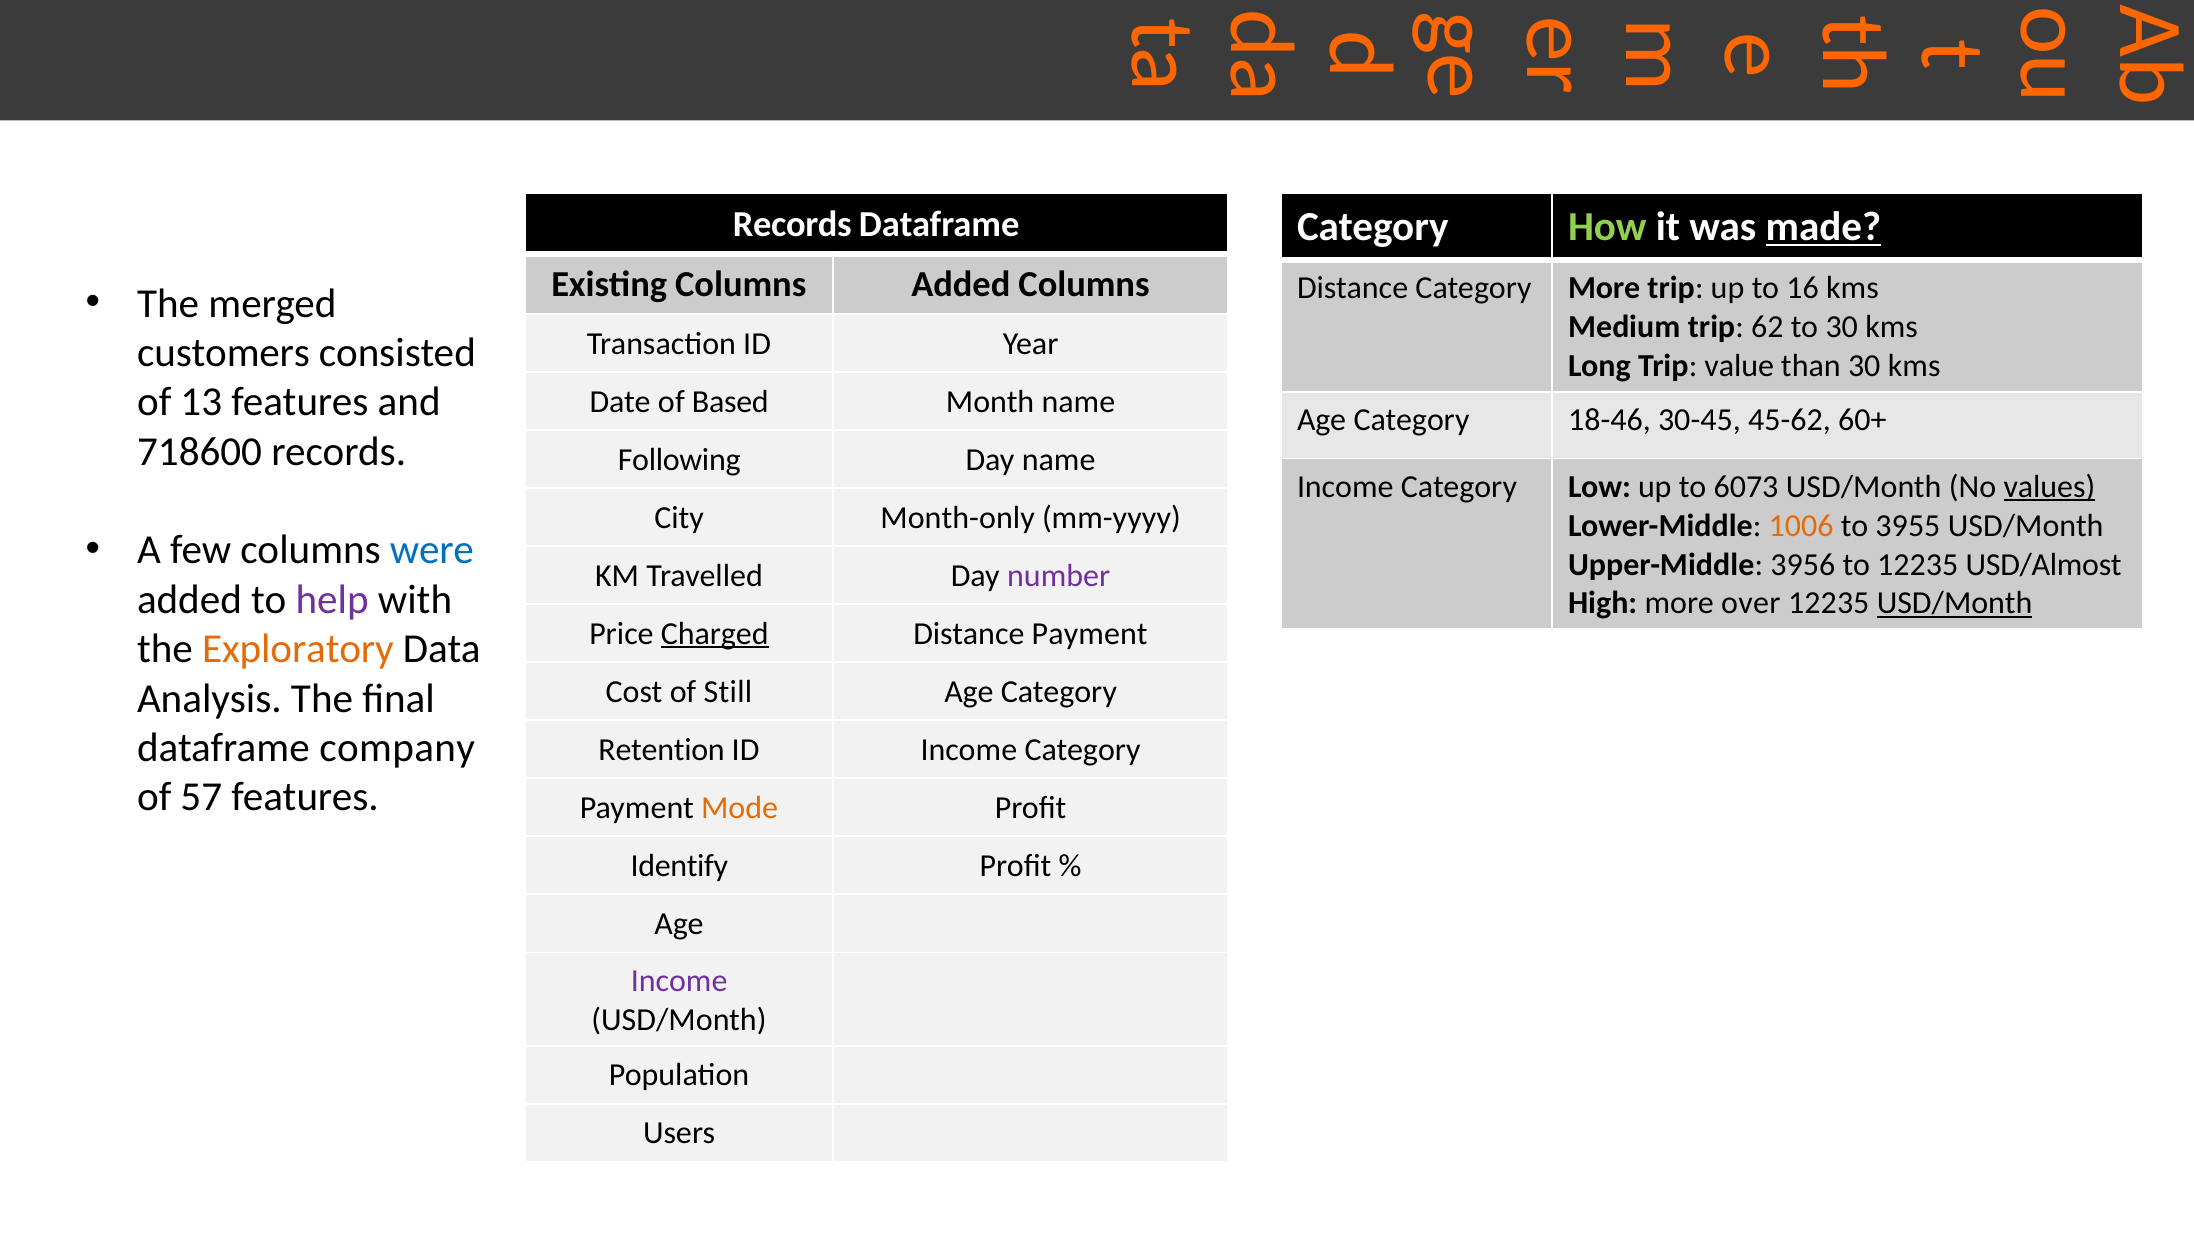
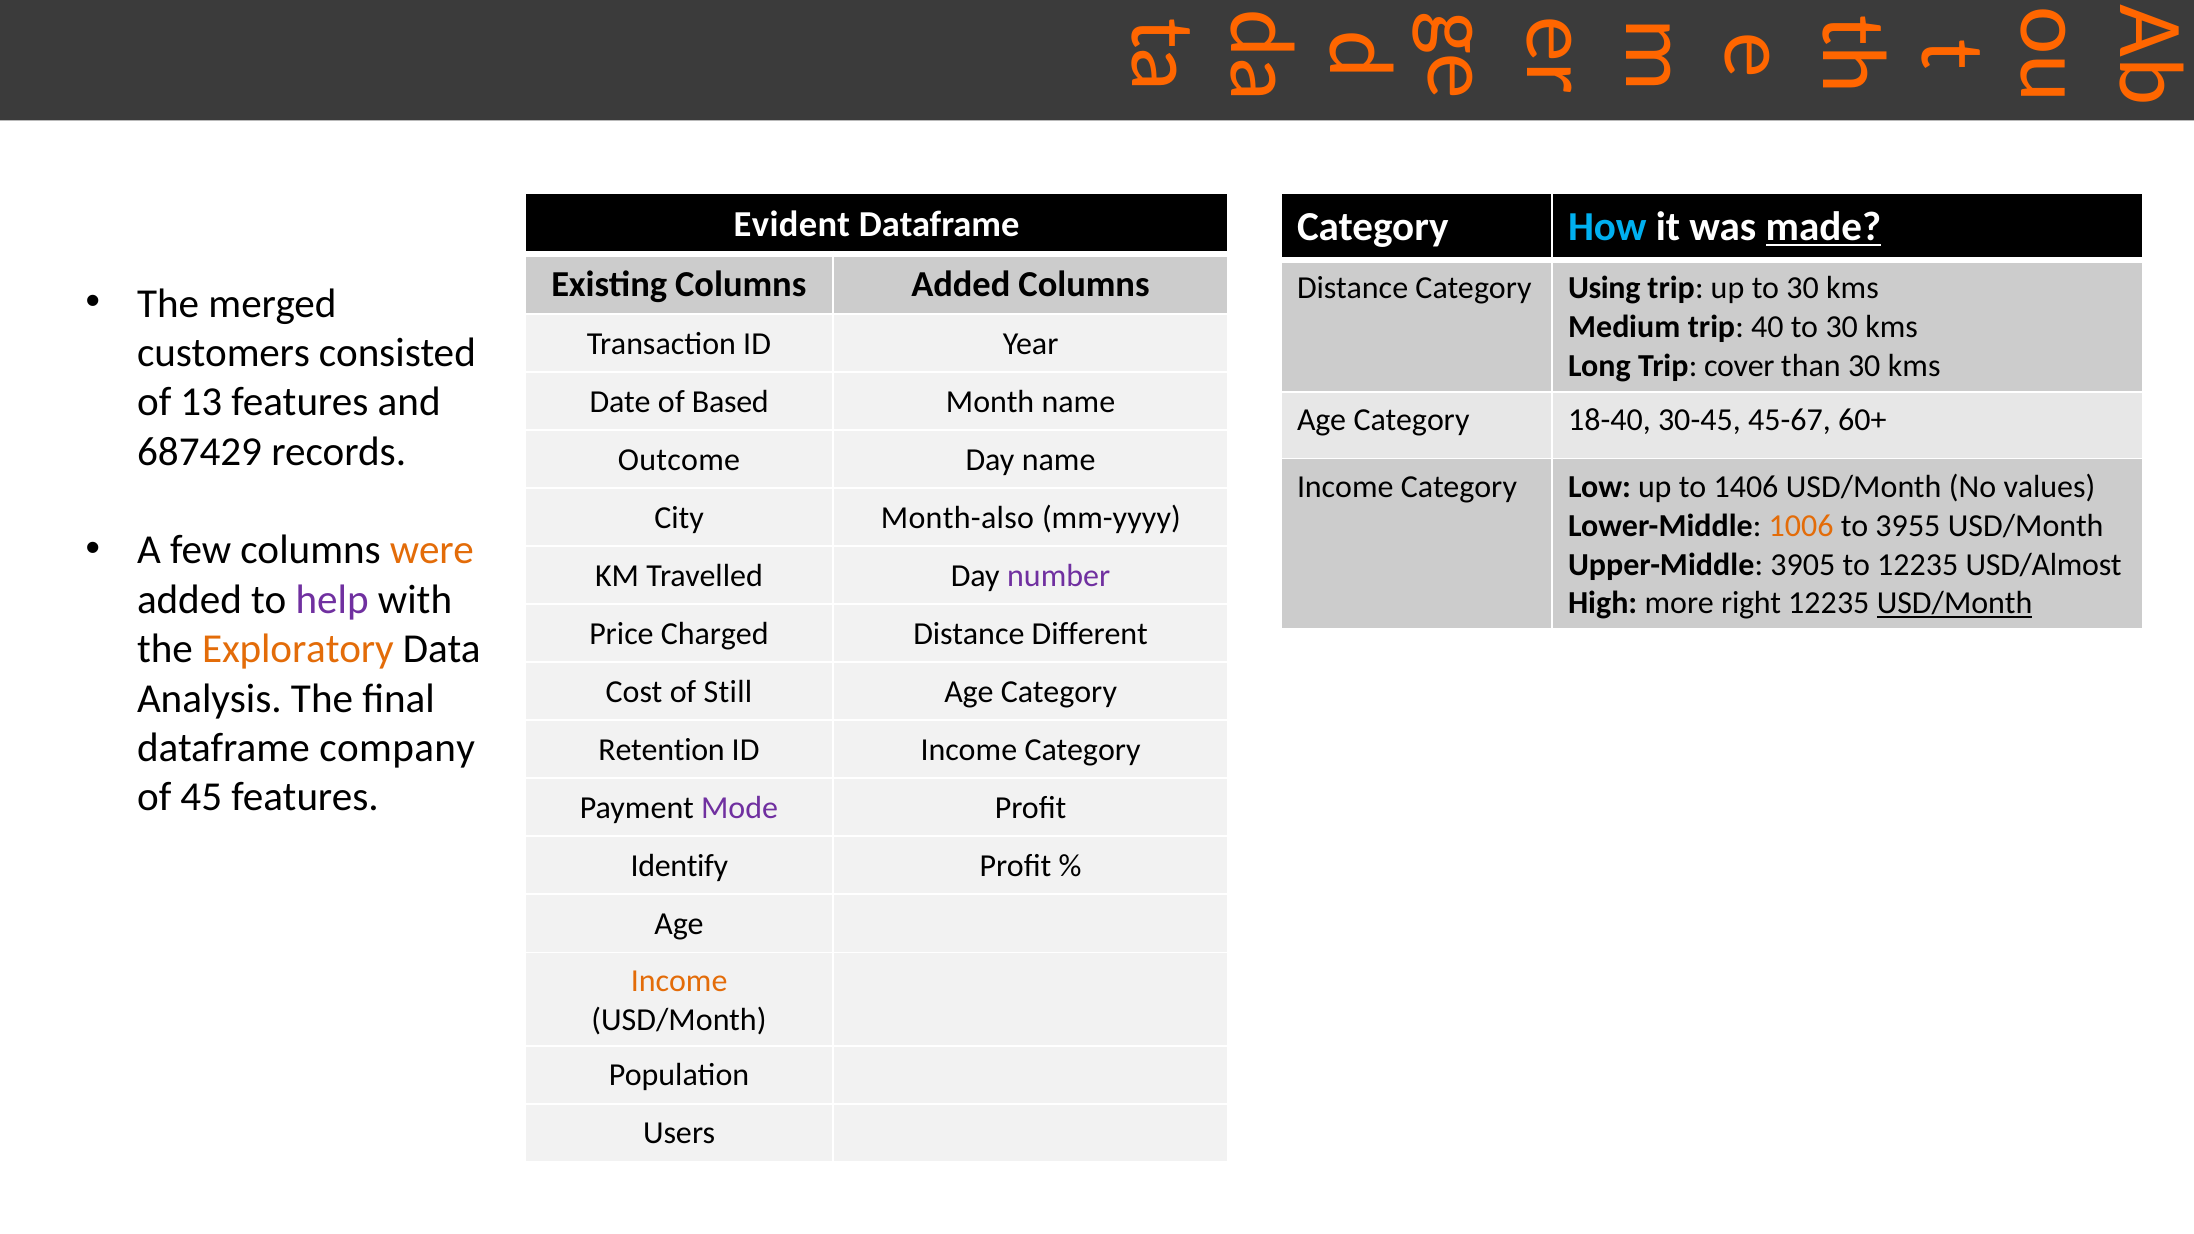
Records at (792, 224): Records -> Evident
How colour: light green -> light blue
Category More: More -> Using
up to 16: 16 -> 30
62: 62 -> 40
value: value -> cover
18-46: 18-46 -> 18-40
45-62: 45-62 -> 45-67
718600: 718600 -> 687429
Following: Following -> Outcome
6073: 6073 -> 1406
values underline: present -> none
Month-only: Month-only -> Month-also
were colour: blue -> orange
3956: 3956 -> 3905
over: over -> right
Charged underline: present -> none
Distance Payment: Payment -> Different
57: 57 -> 45
Mode colour: orange -> purple
Income at (679, 981) colour: purple -> orange
